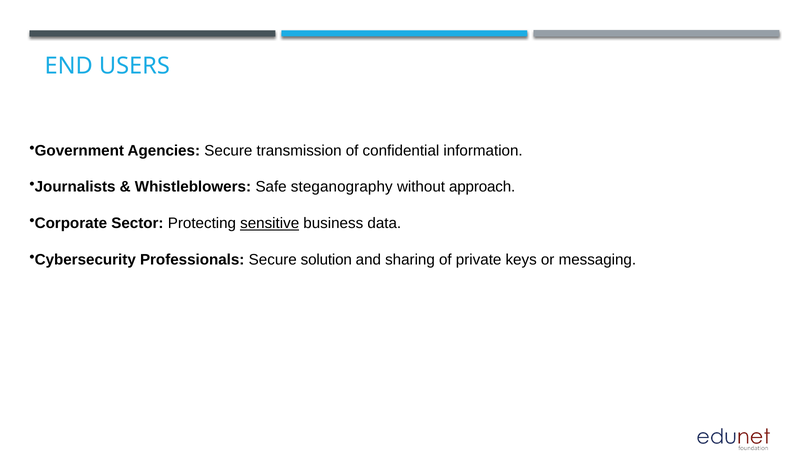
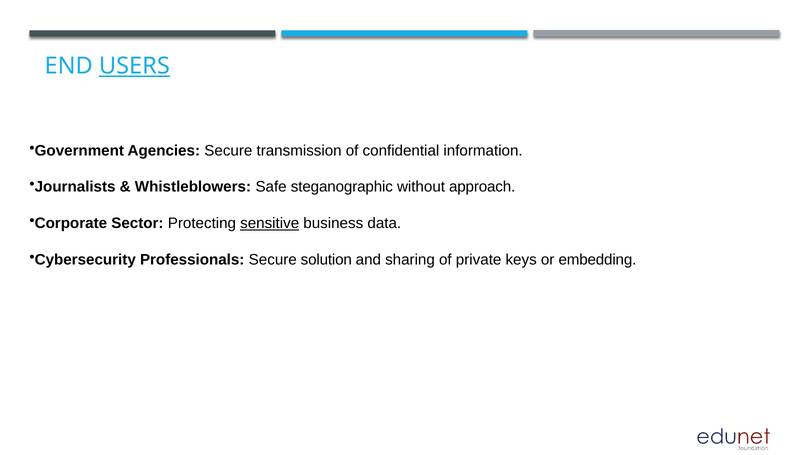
USERS underline: none -> present
steganography: steganography -> steganographic
messaging: messaging -> embedding
